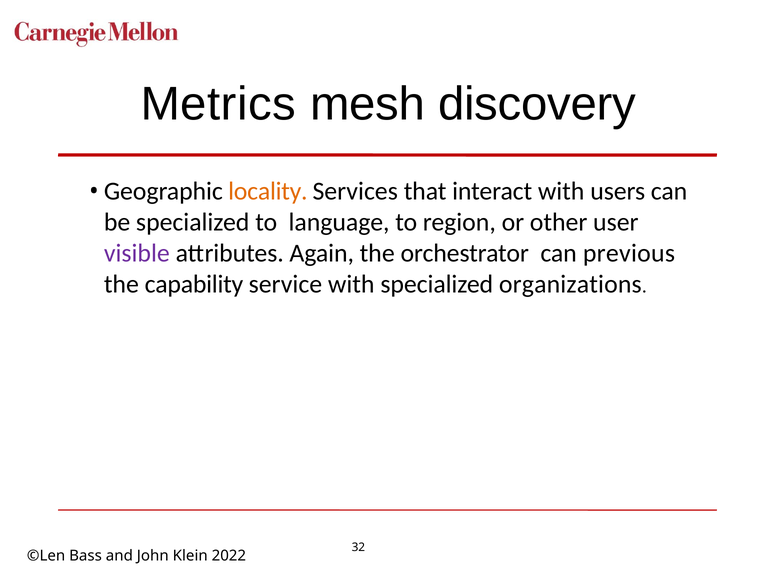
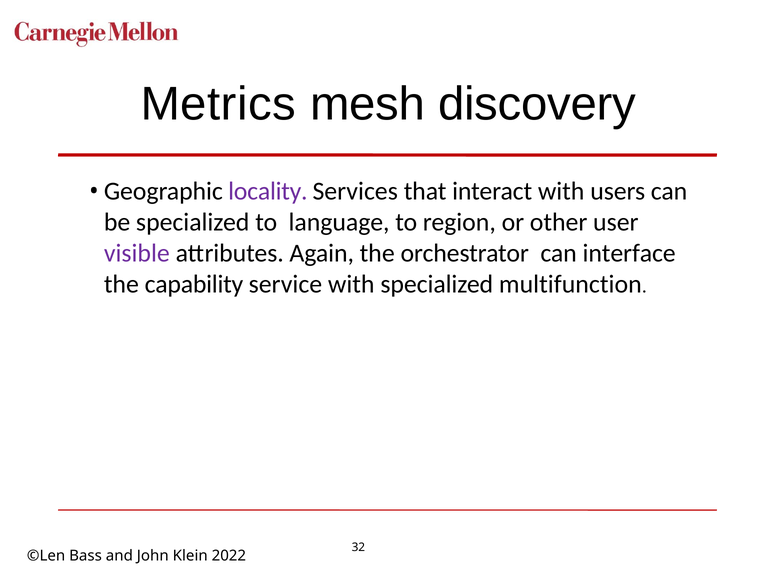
locality colour: orange -> purple
previous: previous -> interface
organizations: organizations -> multifunction
